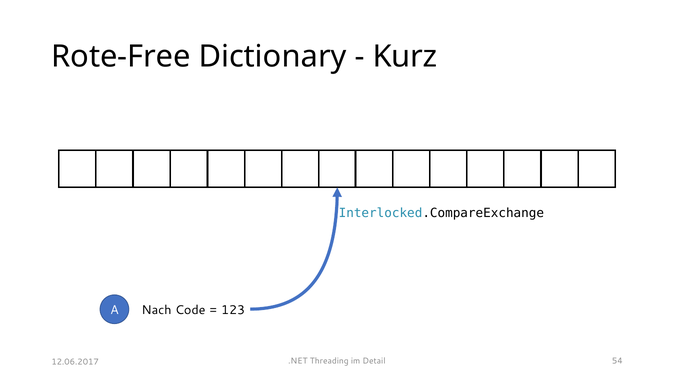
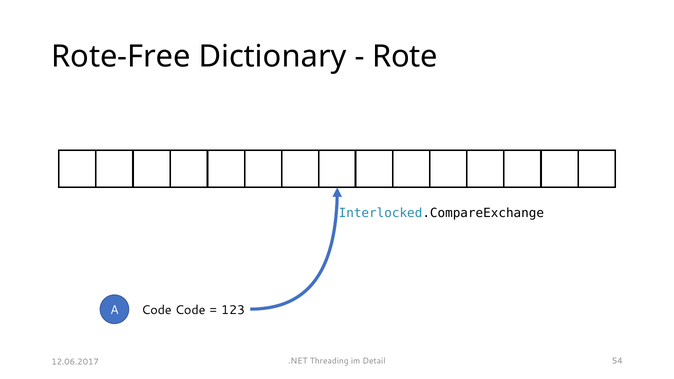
Kurz: Kurz -> Rote
A Nach: Nach -> Code
